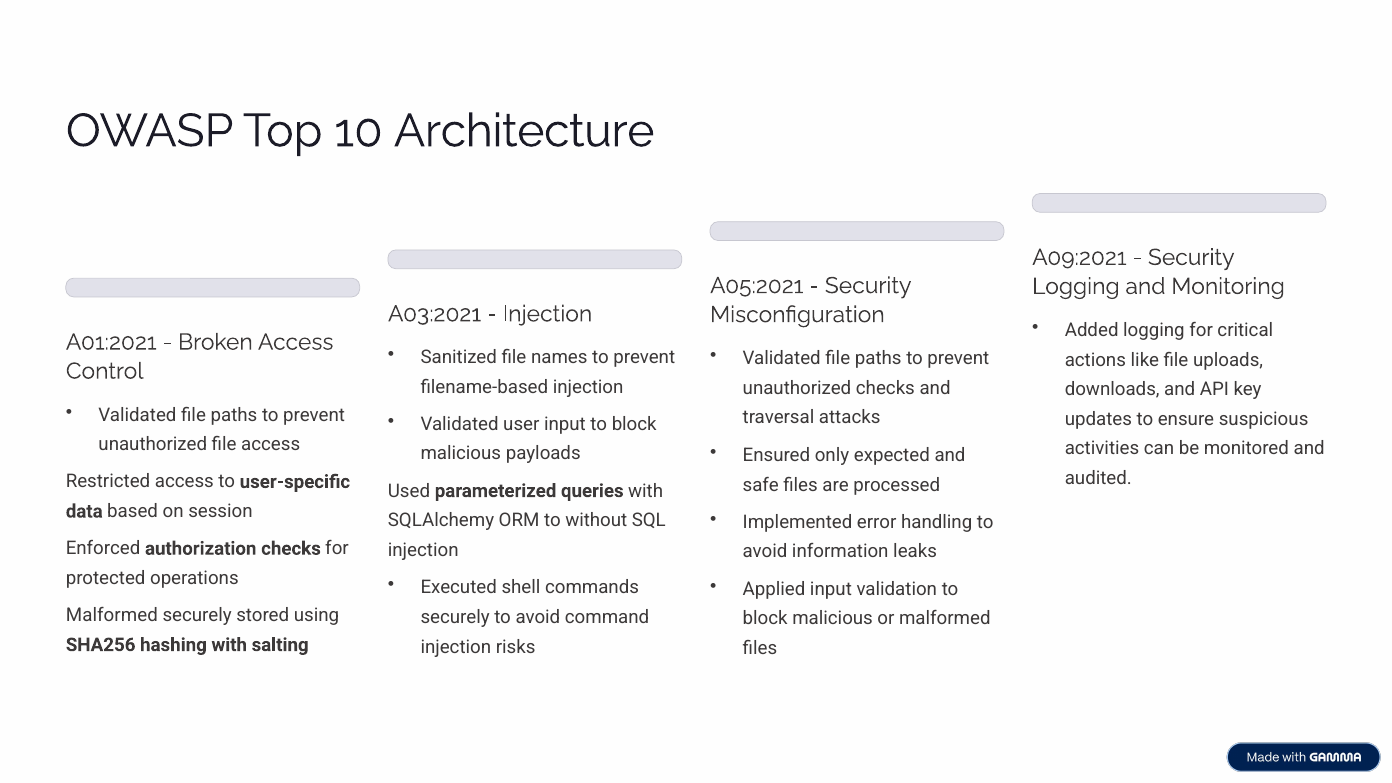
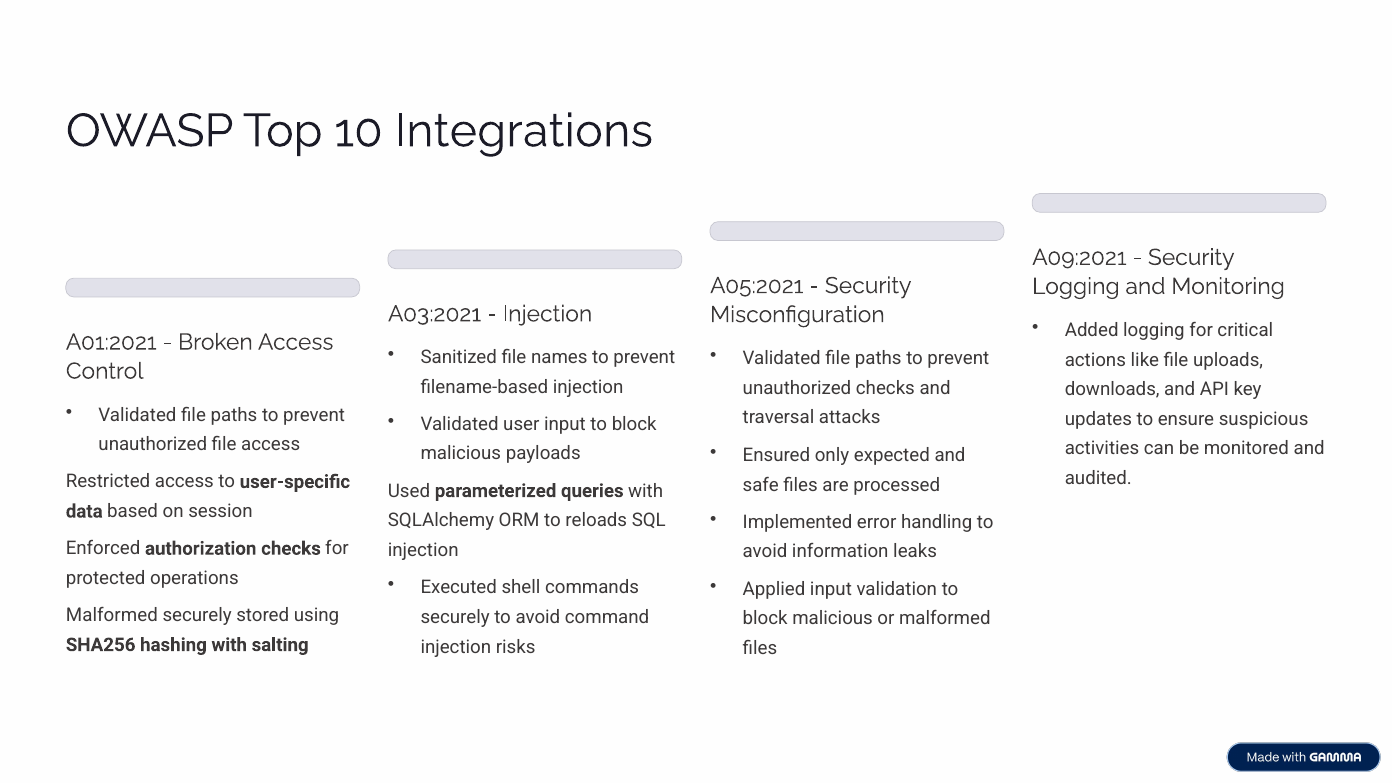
Architecture: Architecture -> Integrations
without: without -> reloads
